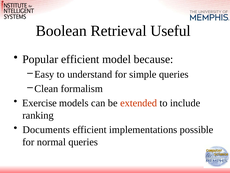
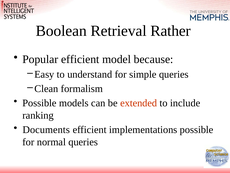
Useful: Useful -> Rather
Exercise at (40, 103): Exercise -> Possible
